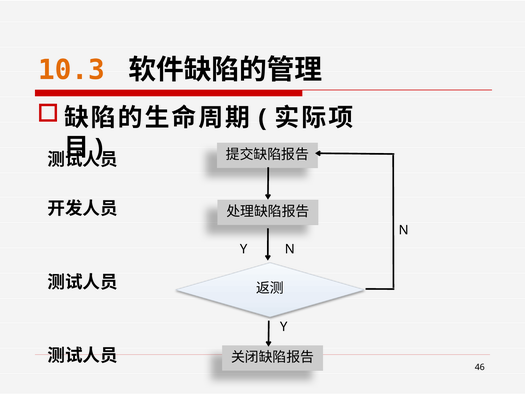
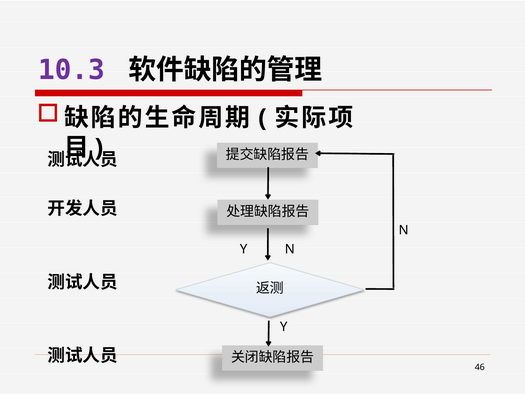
10.3 colour: orange -> purple
